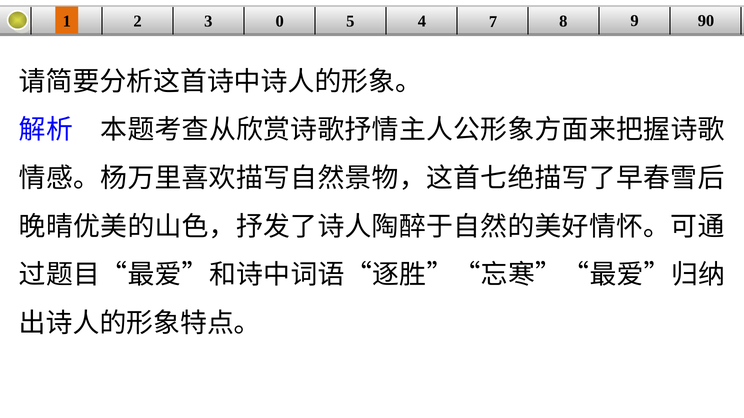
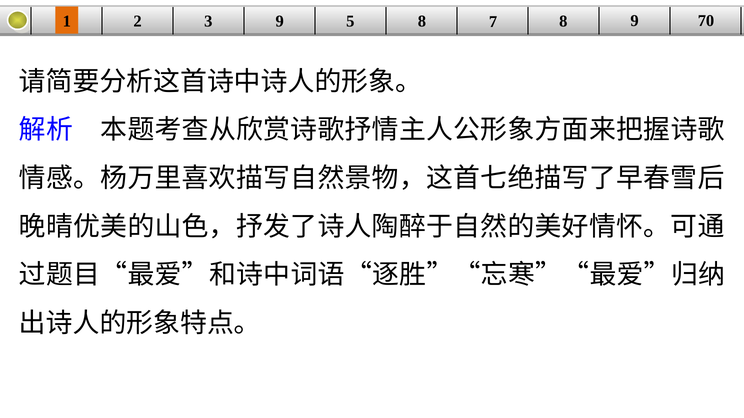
3 0: 0 -> 9
5 4: 4 -> 8
90: 90 -> 70
